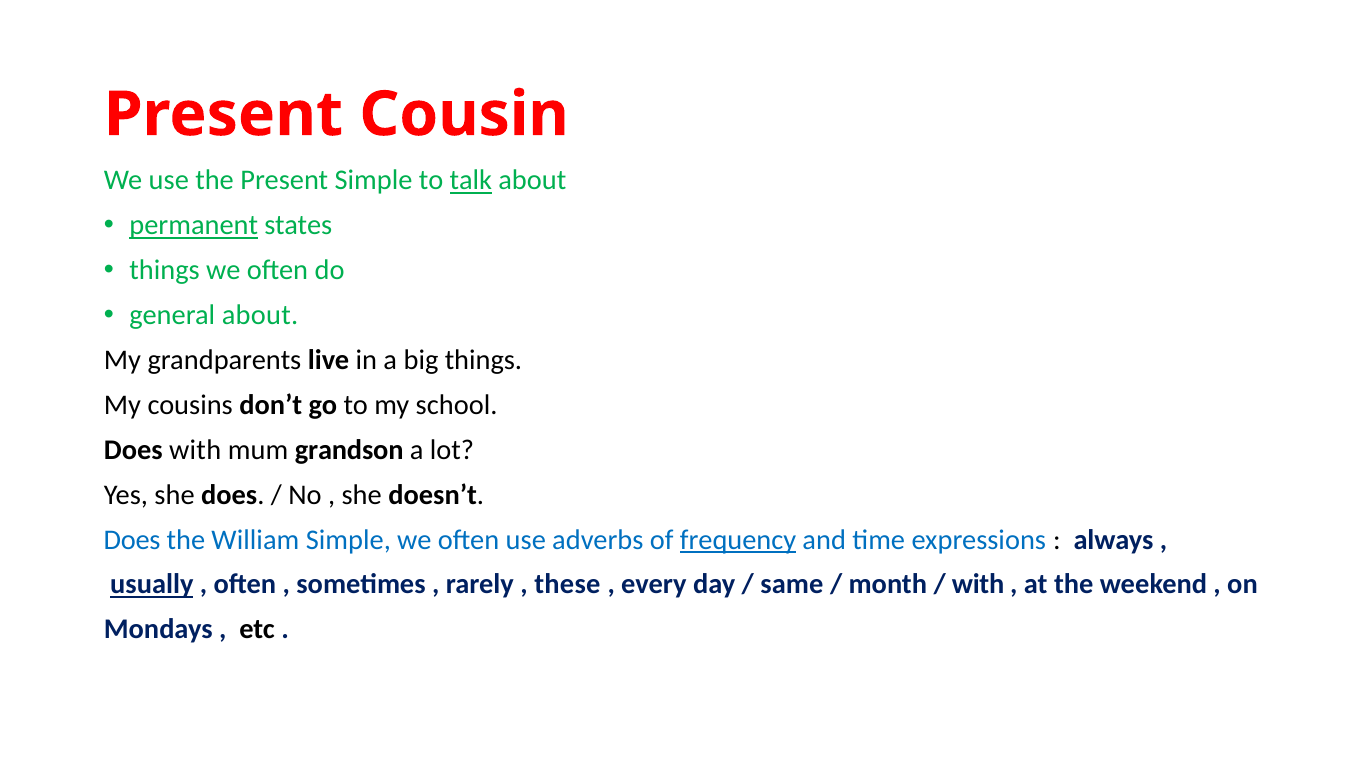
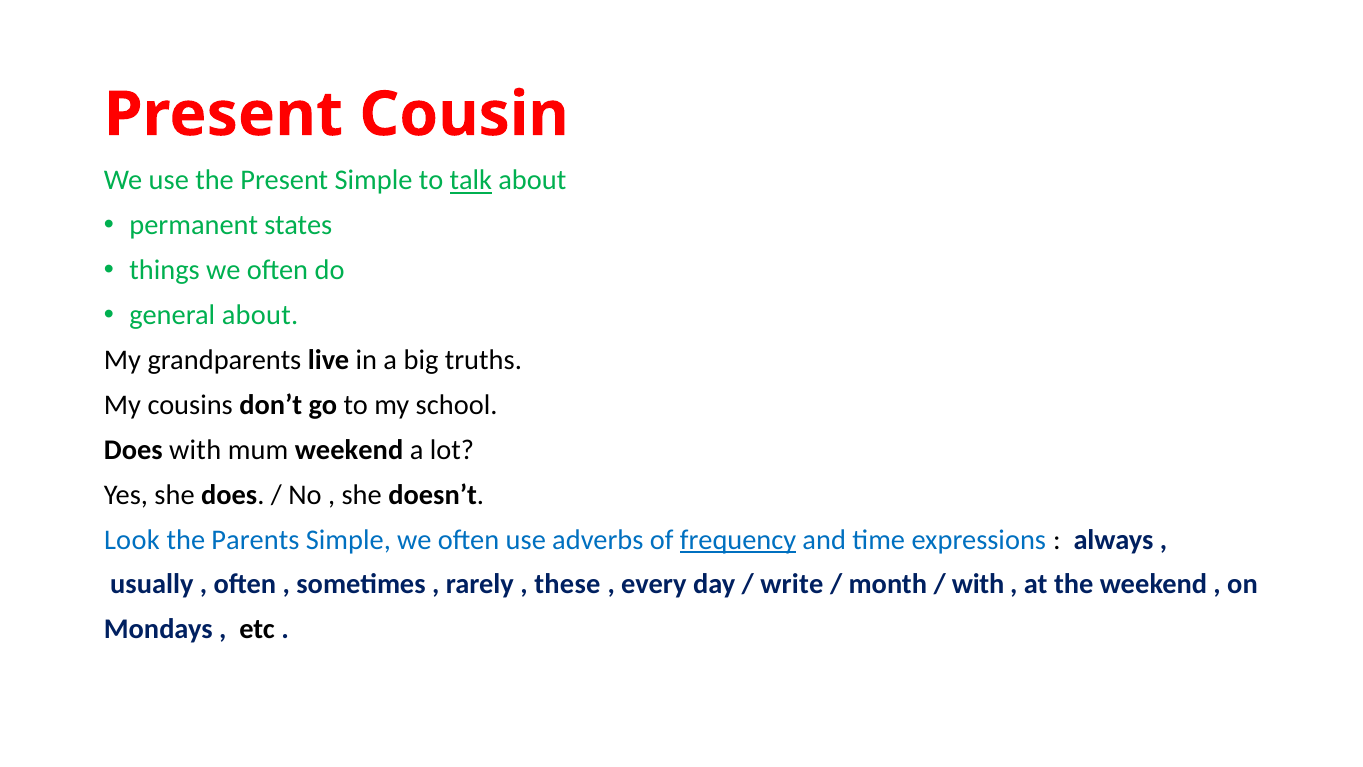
permanent underline: present -> none
big things: things -> truths
mum grandson: grandson -> weekend
Does at (132, 539): Does -> Look
William: William -> Parents
usually underline: present -> none
same: same -> write
